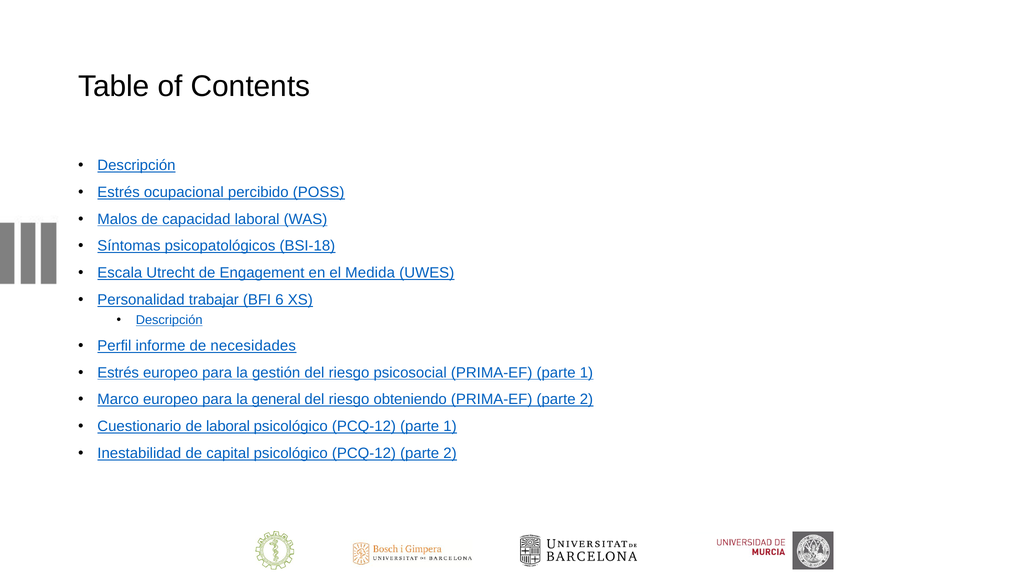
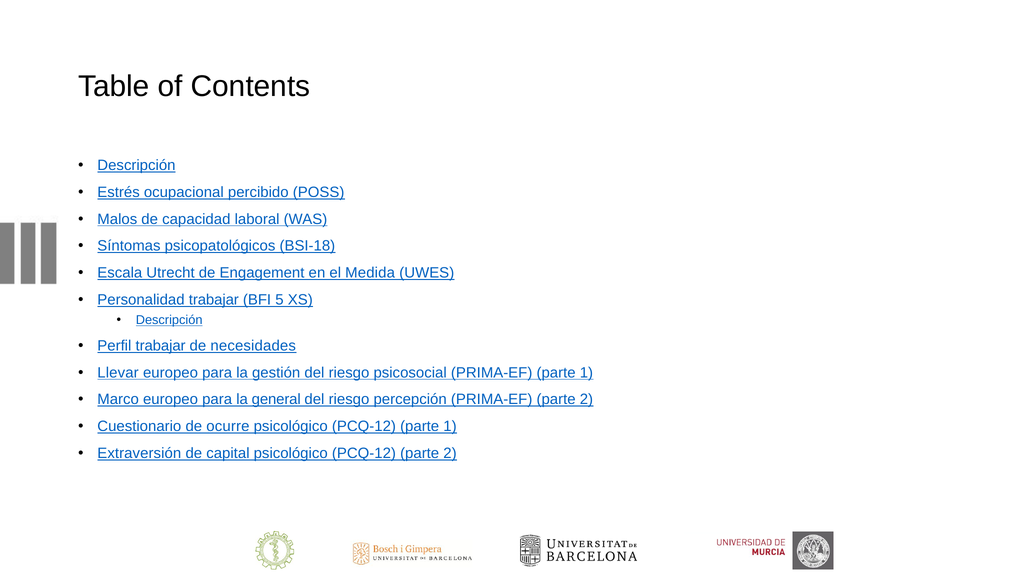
6: 6 -> 5
Perfil informe: informe -> trabajar
Estrés at (118, 372): Estrés -> Llevar
obteniendo: obteniendo -> percepción
de laboral: laboral -> ocurre
Inestabilidad: Inestabilidad -> Extraversión
